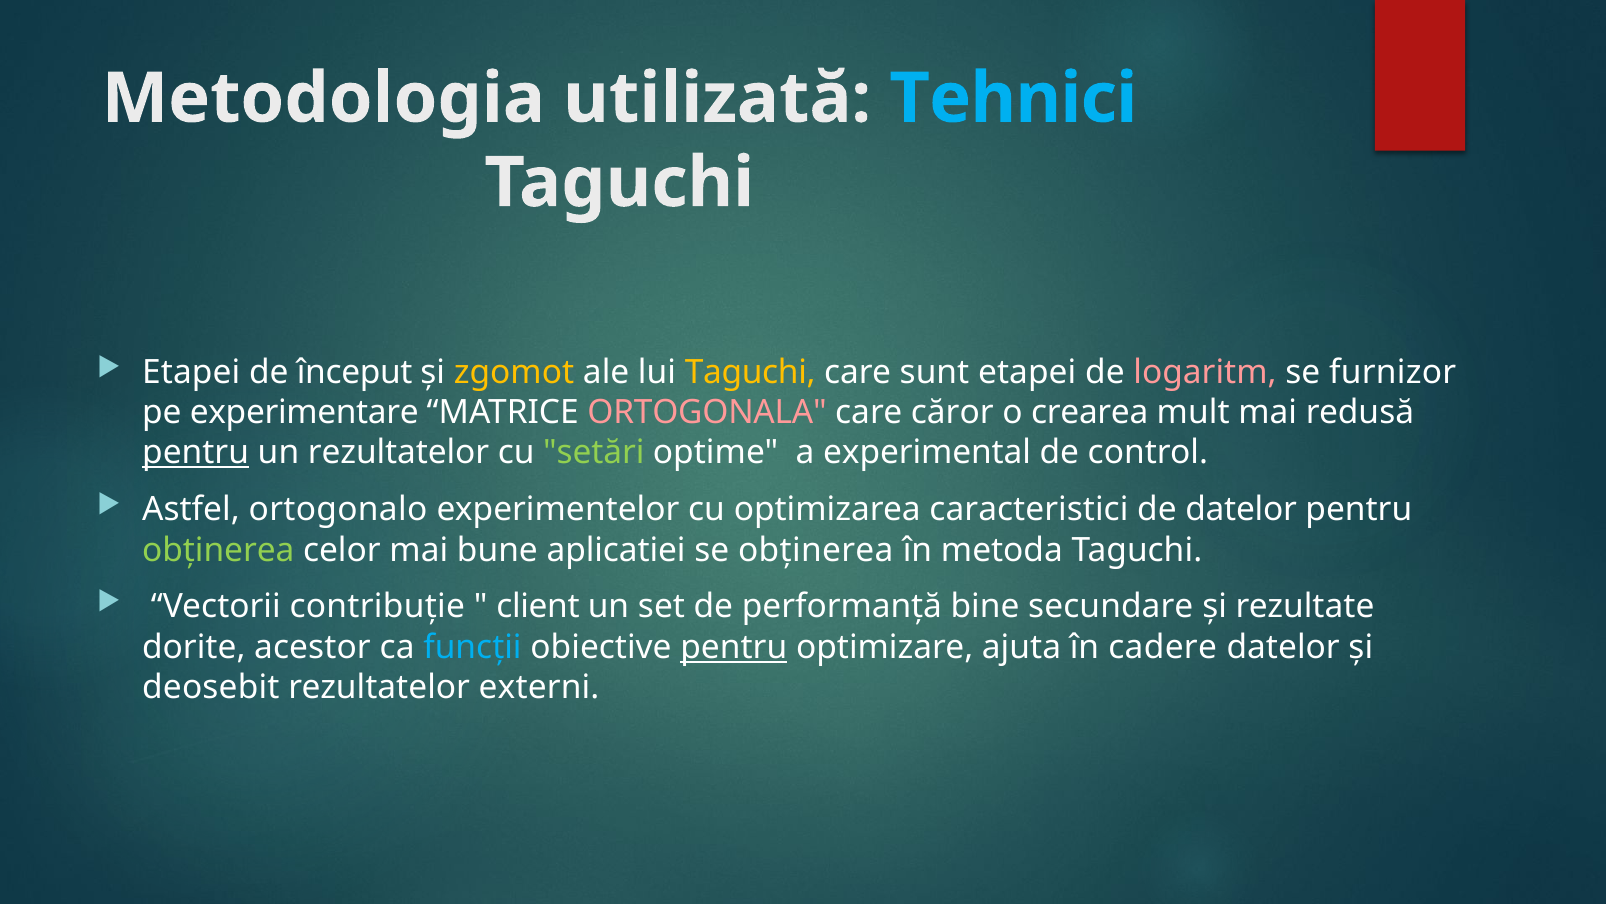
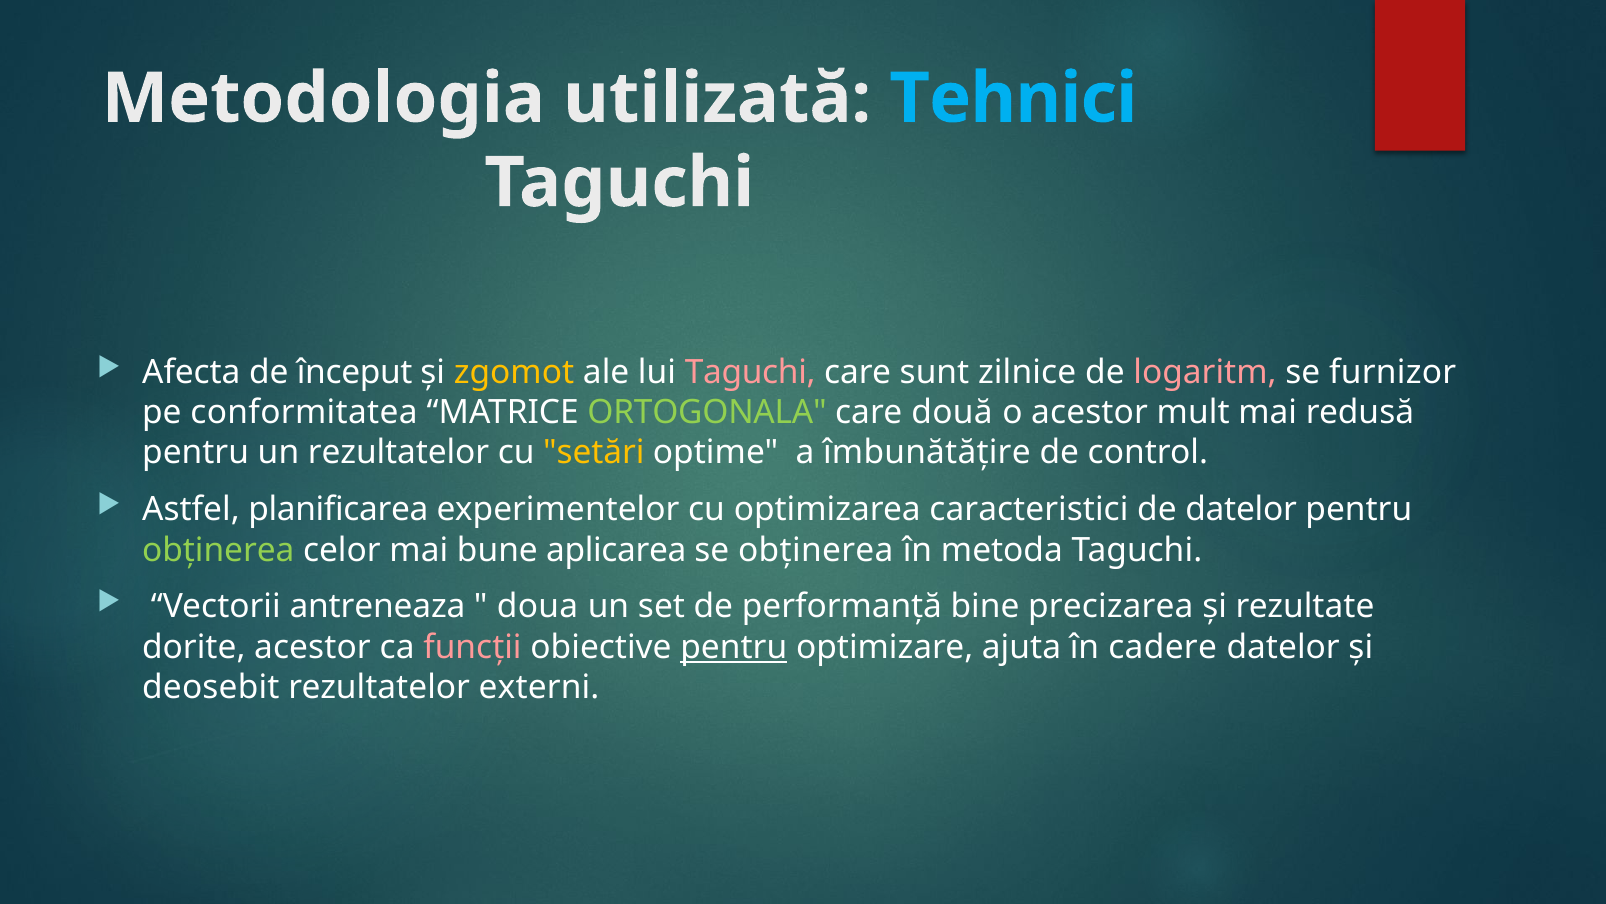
Etapei at (191, 372): Etapei -> Afecta
Taguchi at (750, 372) colour: yellow -> pink
sunt etapei: etapei -> zilnice
experimentare: experimentare -> conformitatea
ORTOGONALA colour: pink -> light green
căror: căror -> două
o crearea: crearea -> acestor
pentru at (196, 453) underline: present -> none
setări colour: light green -> yellow
experimental: experimental -> îmbunătățire
ortogonalo: ortogonalo -> planificarea
aplicatiei: aplicatiei -> aplicarea
contribuție: contribuție -> antreneaza
client: client -> doua
secundare: secundare -> precizarea
funcții colour: light blue -> pink
